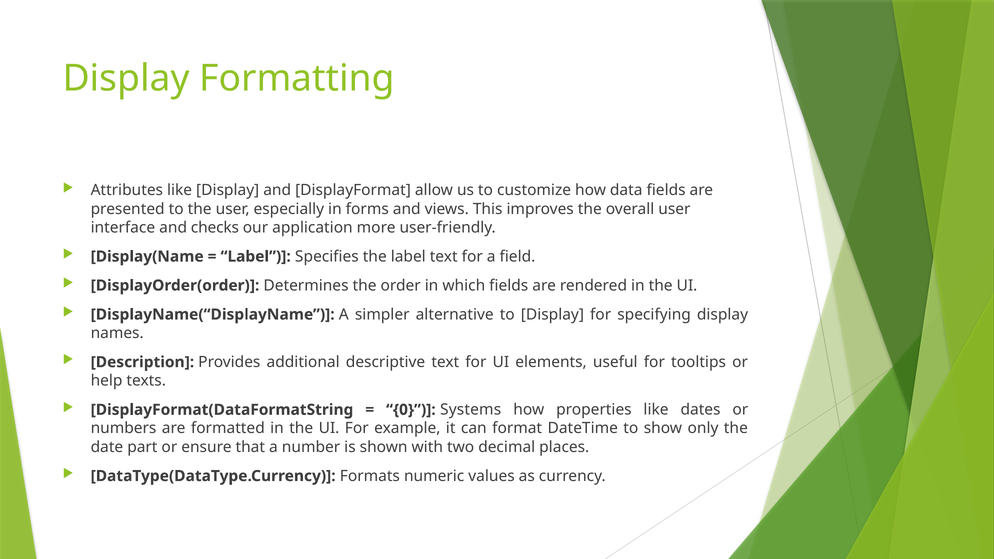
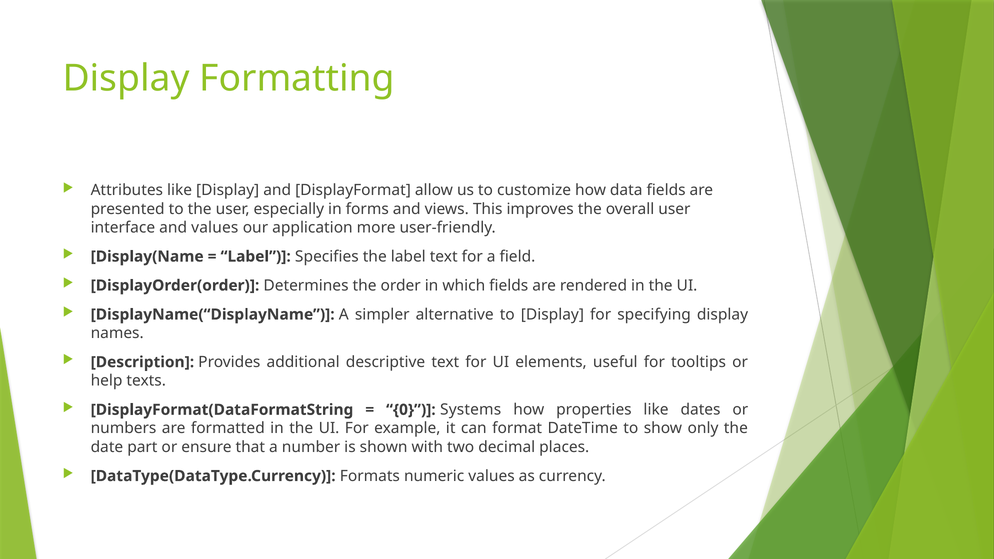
and checks: checks -> values
